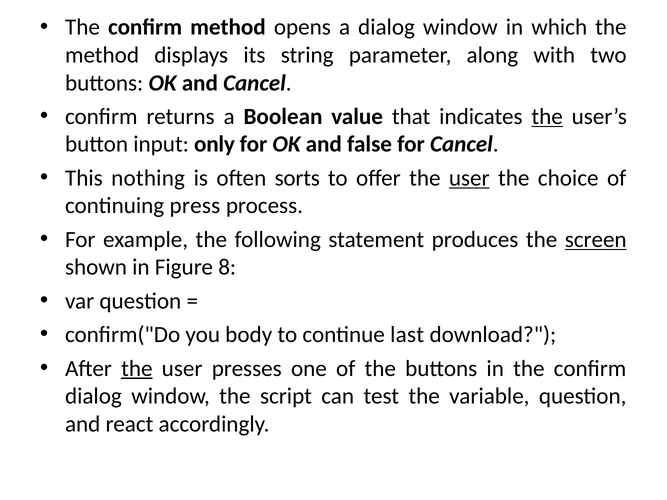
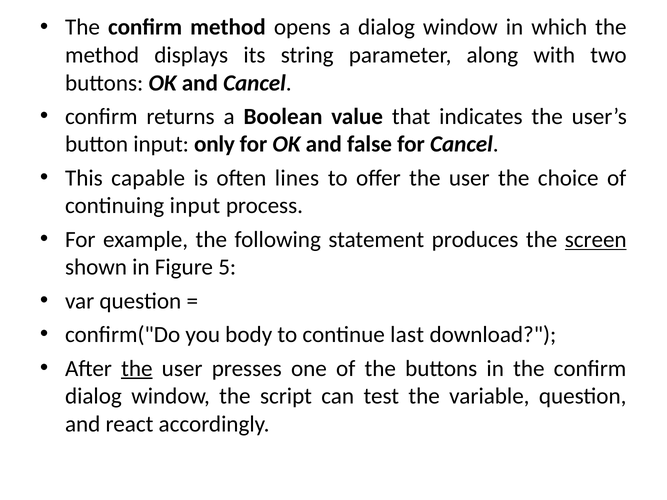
the at (547, 117) underline: present -> none
nothing: nothing -> capable
sorts: sorts -> lines
user at (469, 178) underline: present -> none
continuing press: press -> input
8: 8 -> 5
